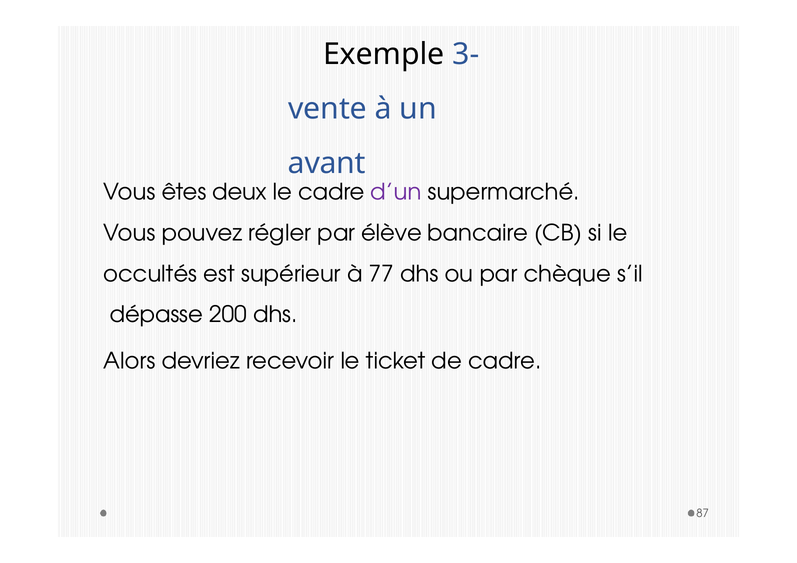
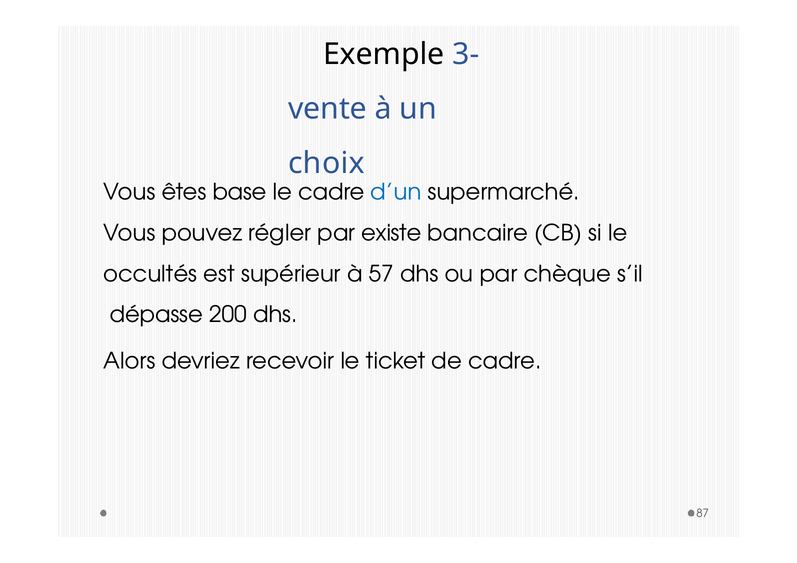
avant: avant -> choix
deux: deux -> base
d’un colour: purple -> blue
élève: élève -> existe
77: 77 -> 57
